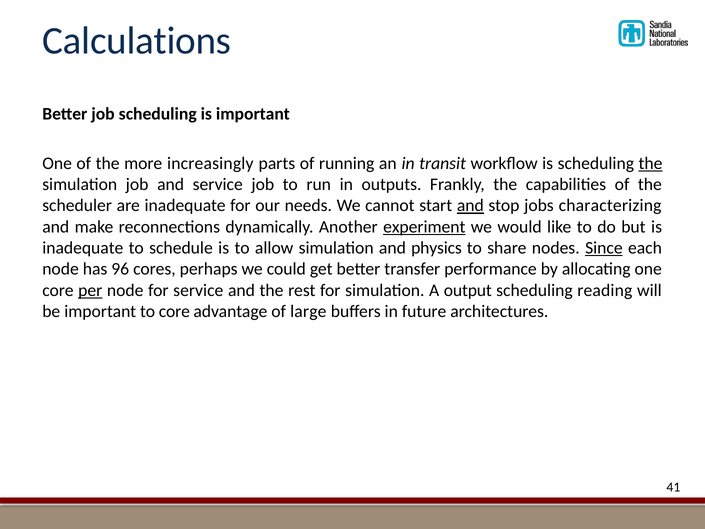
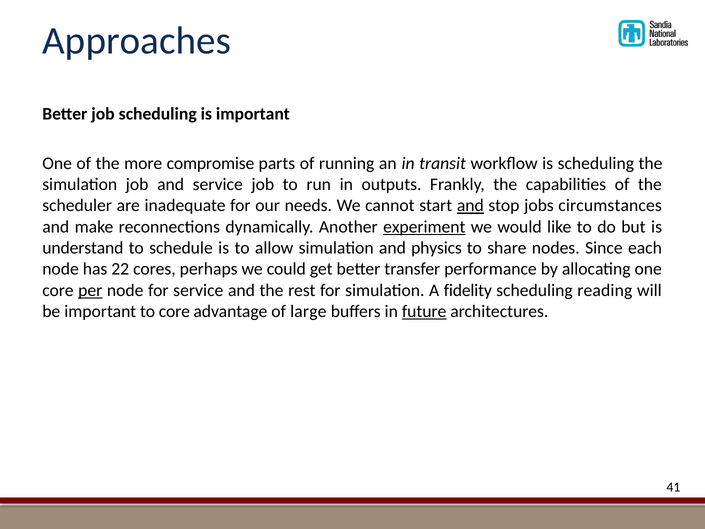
Calculations: Calculations -> Approaches
increasingly: increasingly -> compromise
the at (650, 163) underline: present -> none
characterizing: characterizing -> circumstances
inadequate at (83, 248): inadequate -> understand
Since underline: present -> none
96: 96 -> 22
output: output -> fidelity
future underline: none -> present
